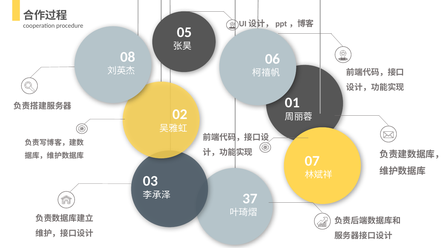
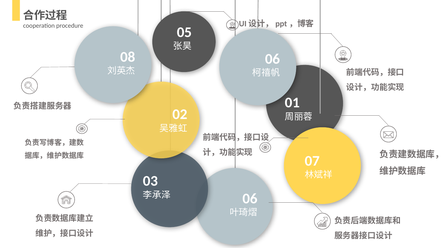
37 at (250, 199): 37 -> 06
